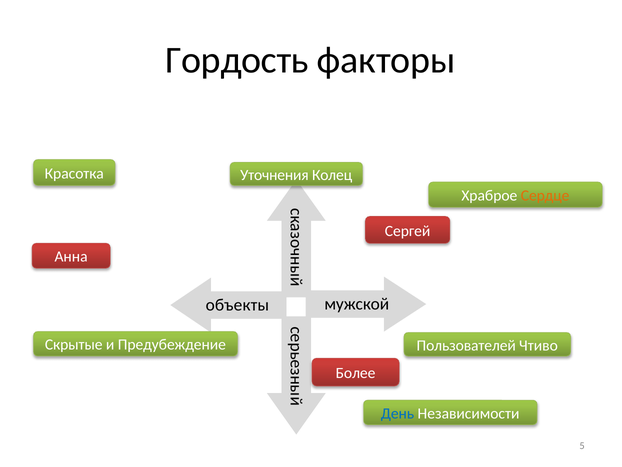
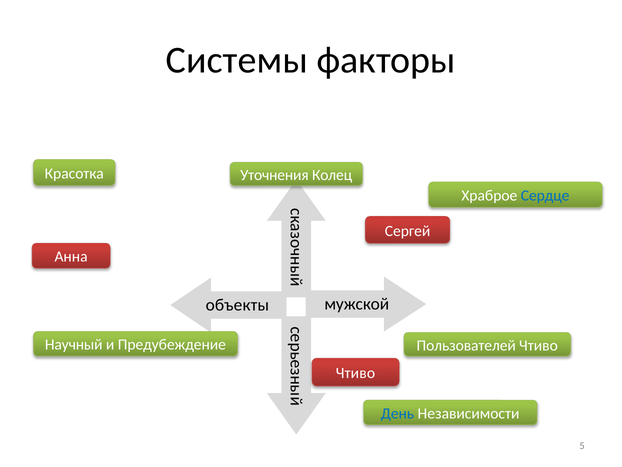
Гордость: Гордость -> Системы
Сердце colour: orange -> blue
Скрытые: Скрытые -> Научный
Более at (356, 373): Более -> Чтиво
